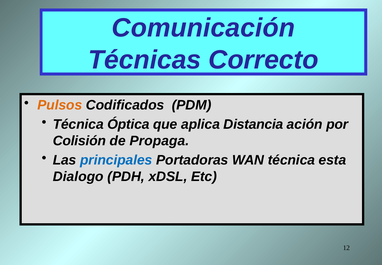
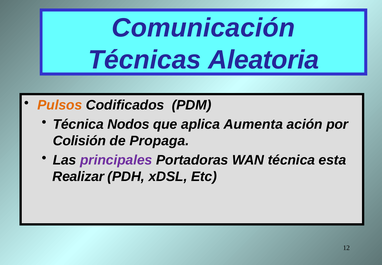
Correcto: Correcto -> Aleatoria
Óptica: Óptica -> Nodos
Distancia: Distancia -> Aumenta
principales colour: blue -> purple
Dialogo: Dialogo -> Realizar
